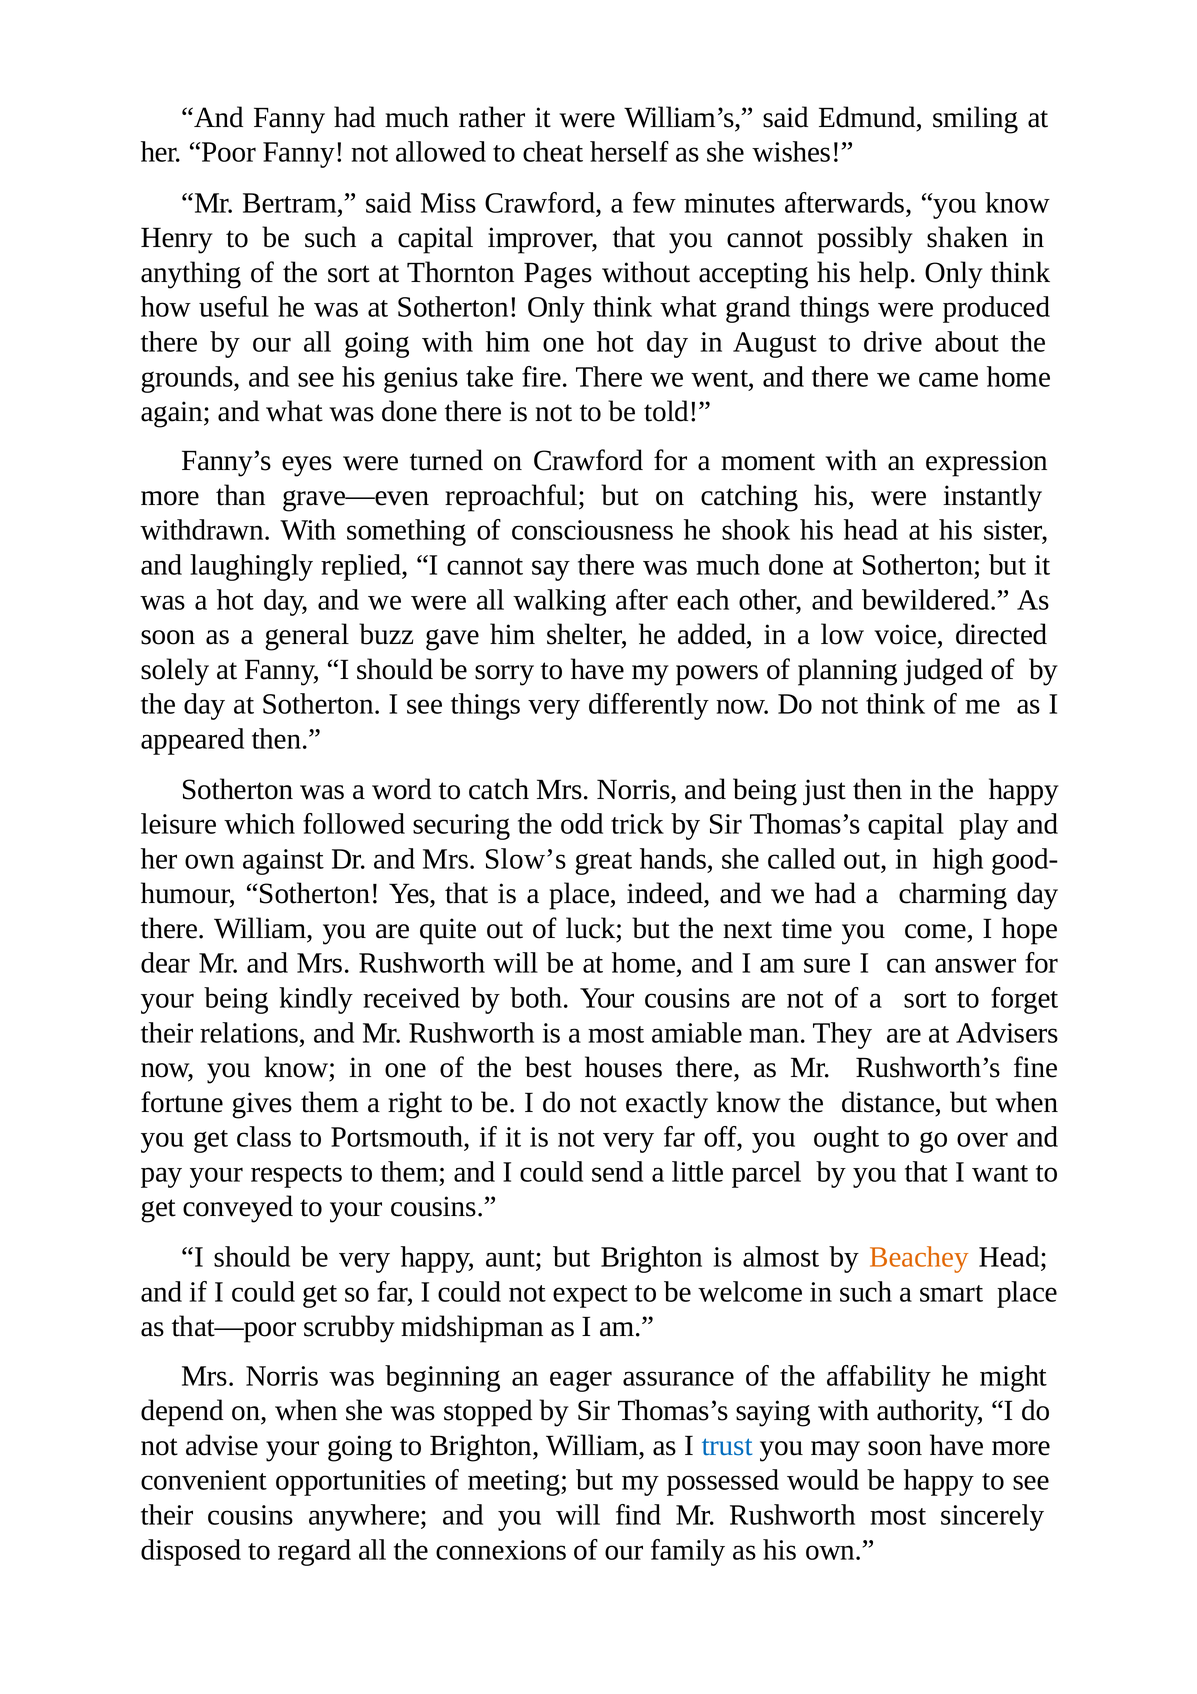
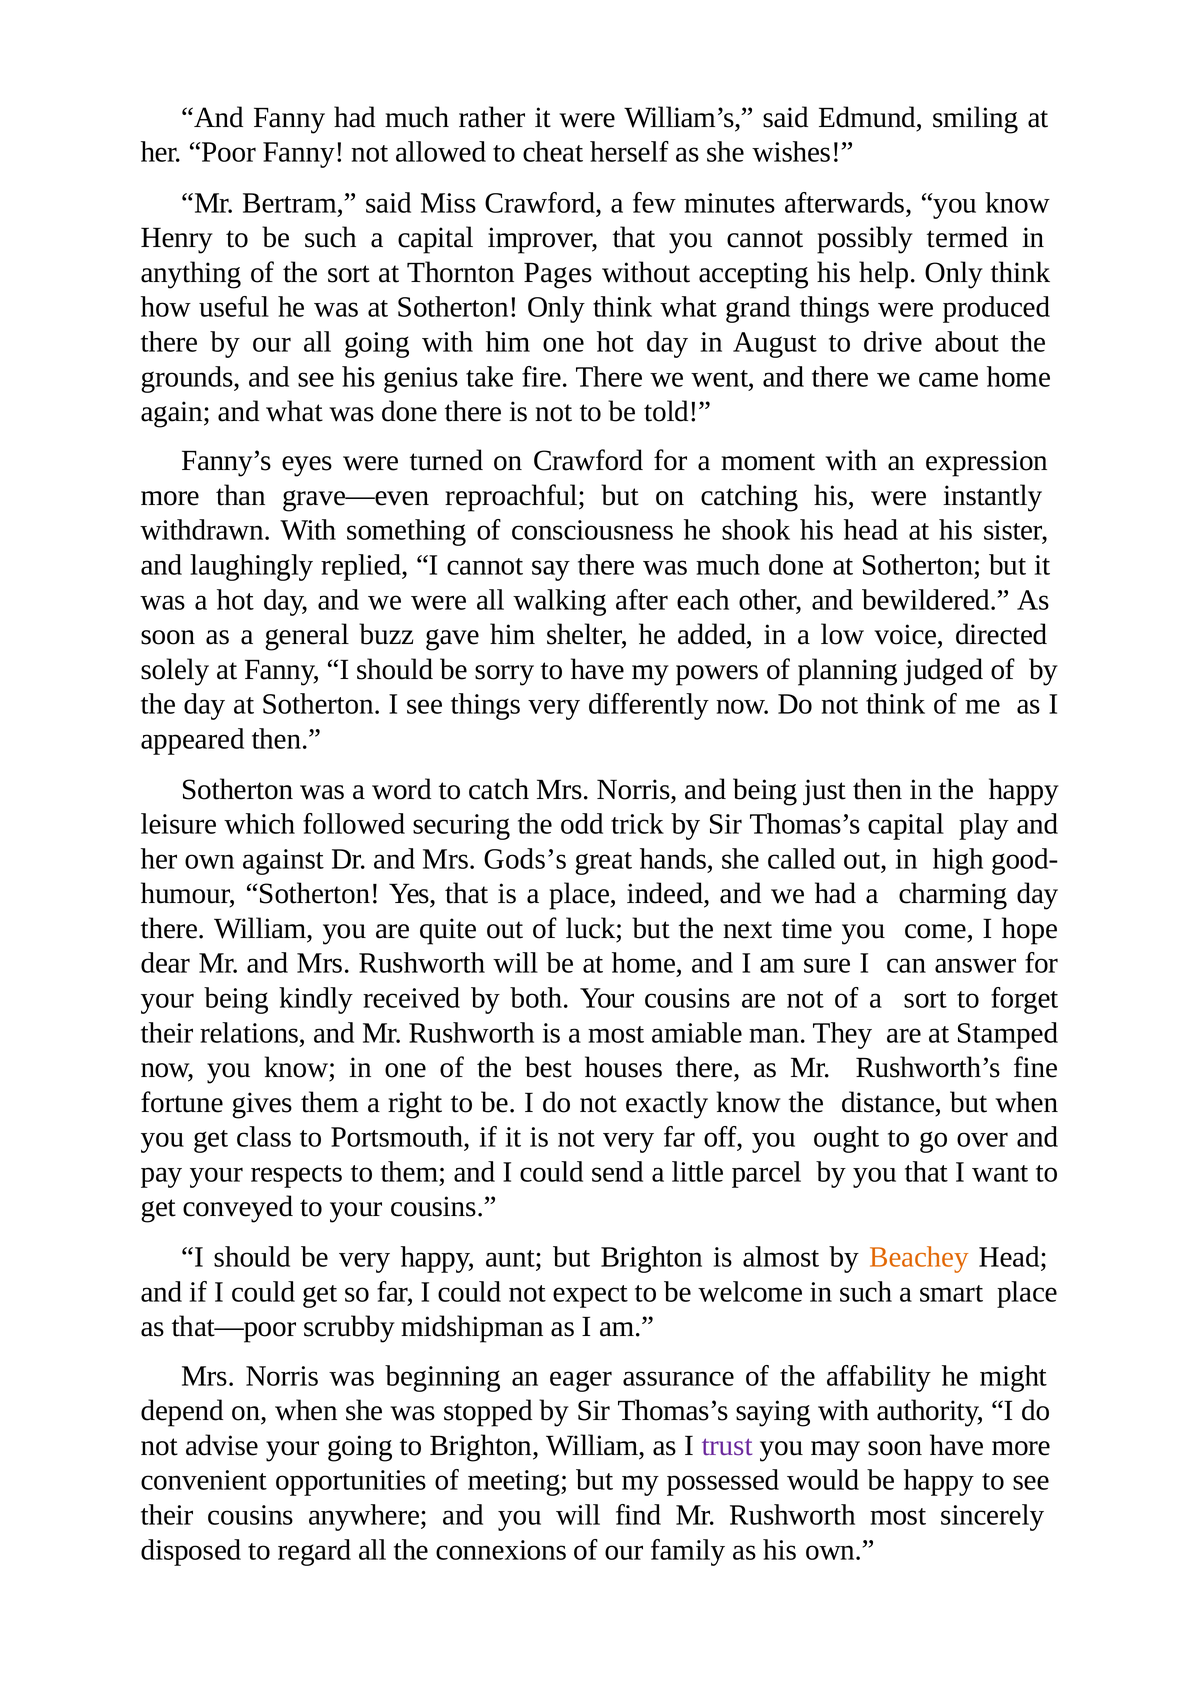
shaken: shaken -> termed
Slow’s: Slow’s -> Gods’s
Advisers: Advisers -> Stamped
trust colour: blue -> purple
